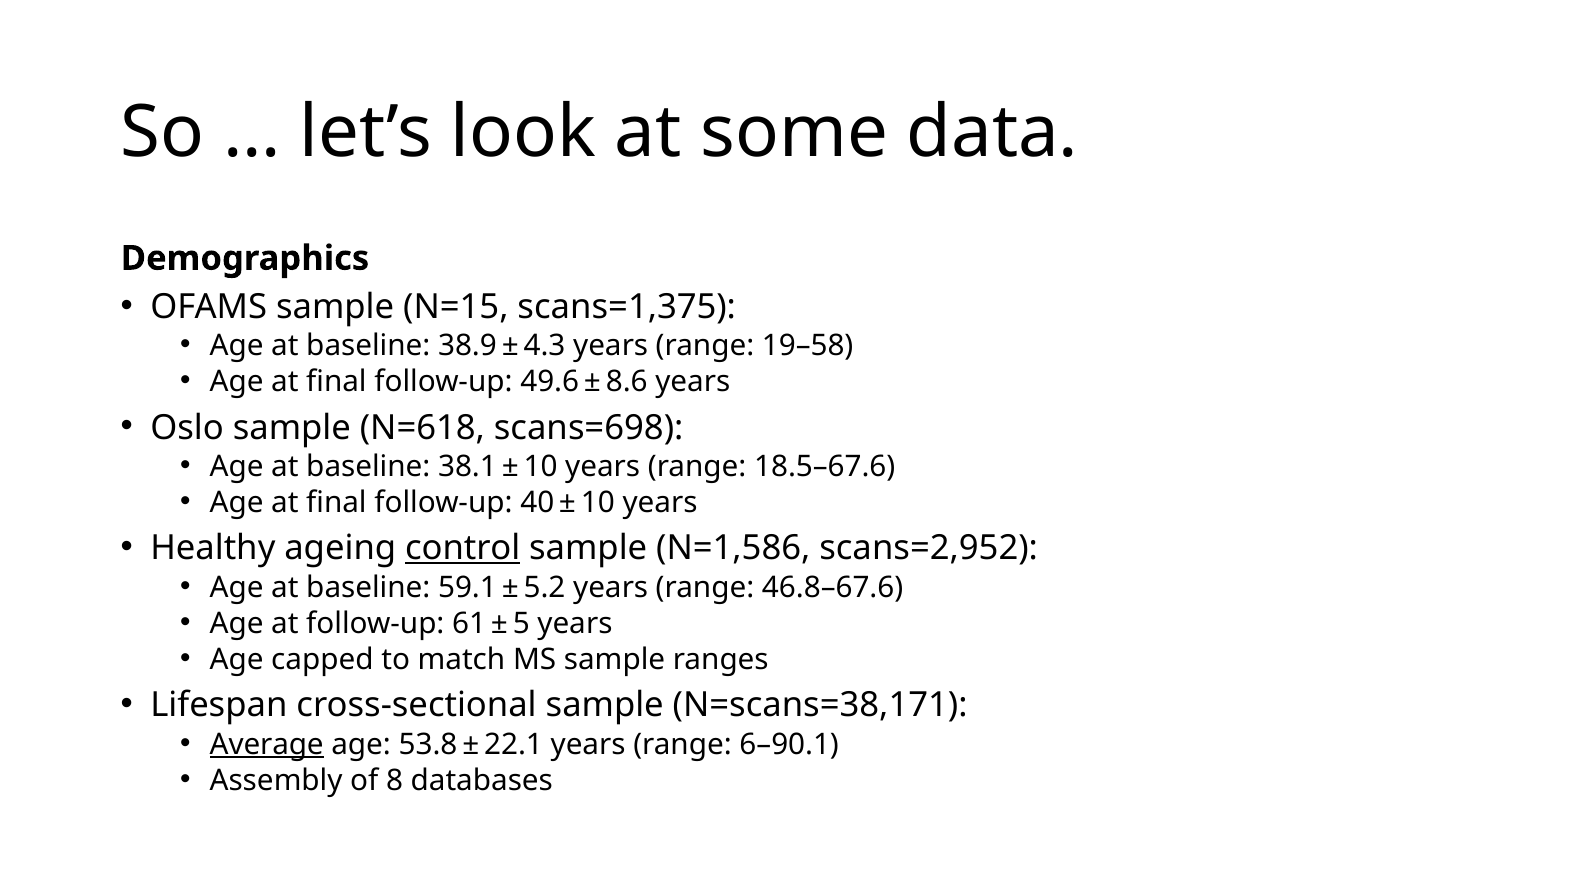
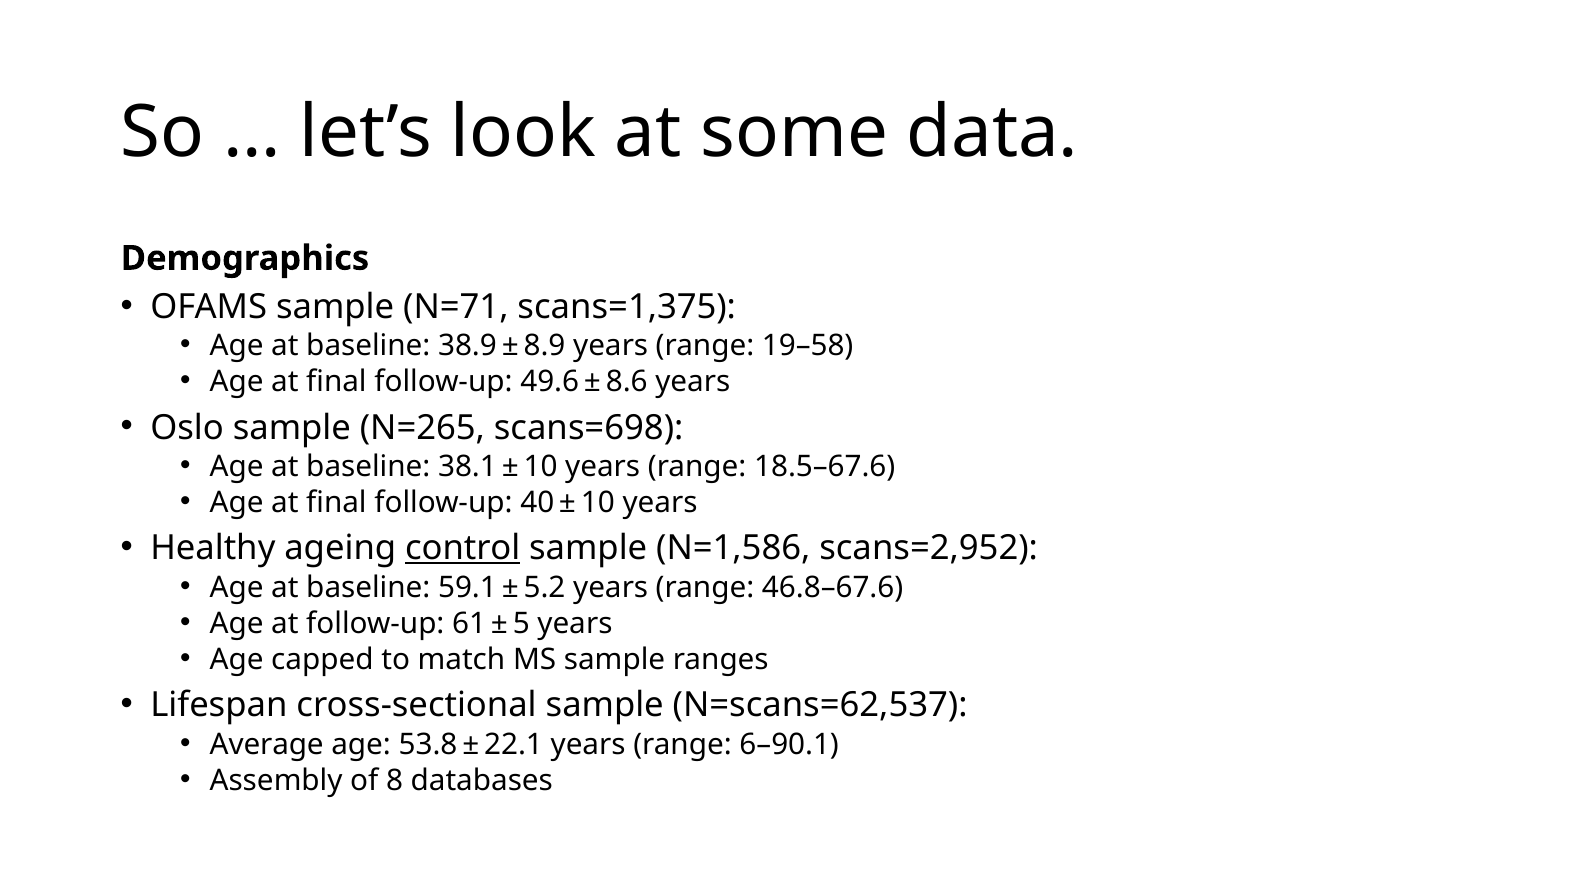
N=15: N=15 -> N=71
4.3: 4.3 -> 8.9
N=618: N=618 -> N=265
N=scans=38,171: N=scans=38,171 -> N=scans=62,537
Average underline: present -> none
